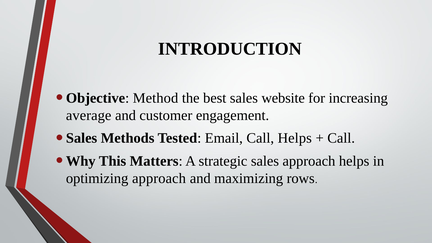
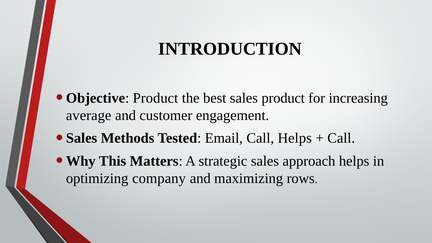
Objective Method: Method -> Product
sales website: website -> product
optimizing approach: approach -> company
